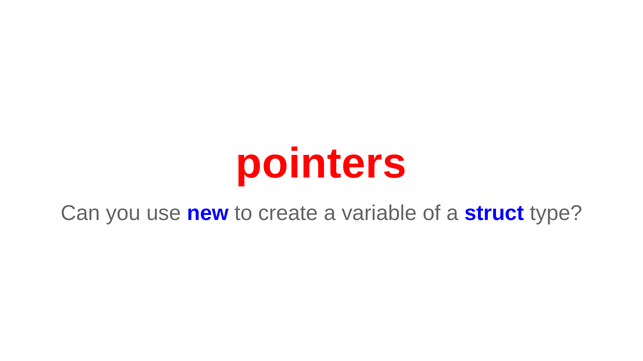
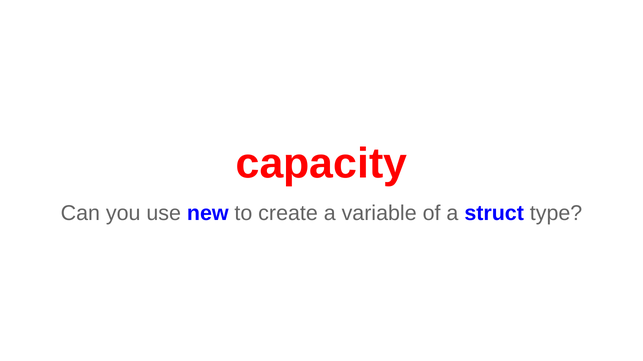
pointers: pointers -> capacity
